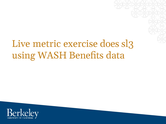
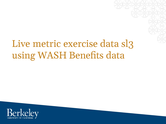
exercise does: does -> data
